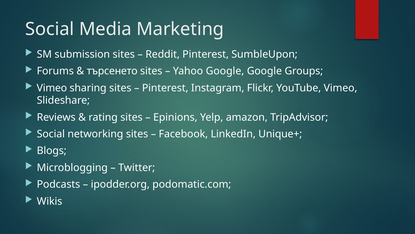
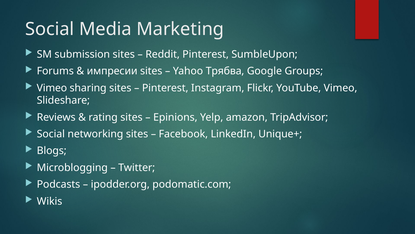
търсенето: търсенето -> импресии
Yahoo Google: Google -> Трябва
